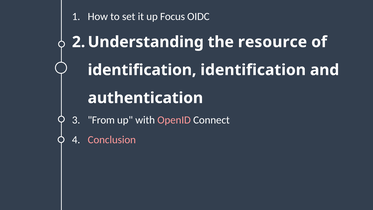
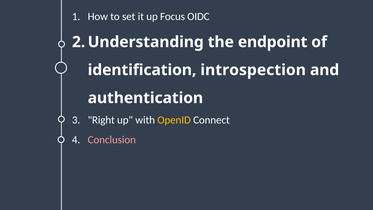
resource: resource -> endpoint
identification identification: identification -> introspection
From: From -> Right
OpenID colour: pink -> yellow
